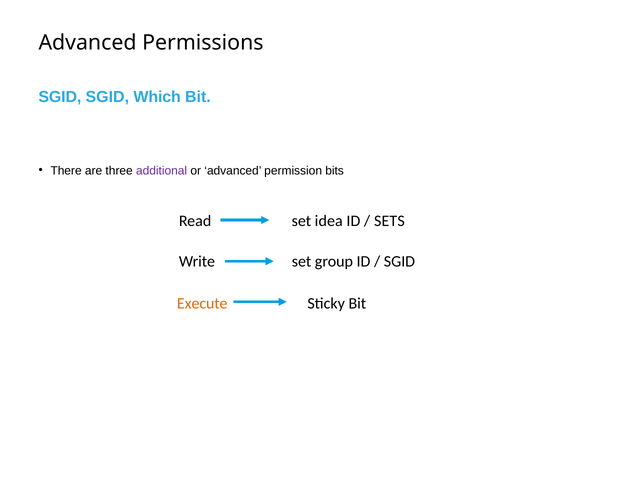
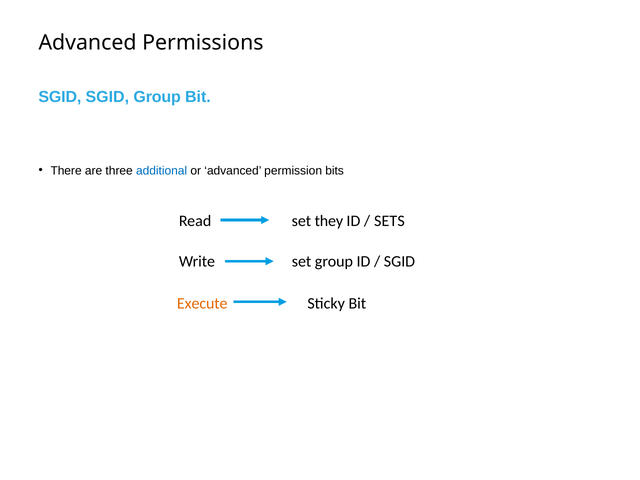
SGID Which: Which -> Group
additional colour: purple -> blue
idea: idea -> they
